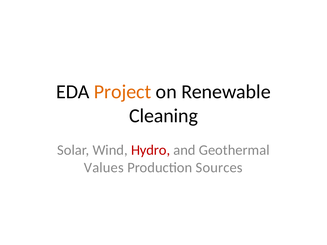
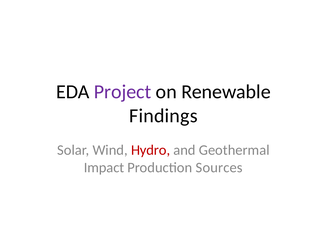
Project colour: orange -> purple
Cleaning: Cleaning -> Findings
Values: Values -> Impact
